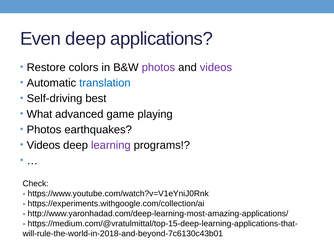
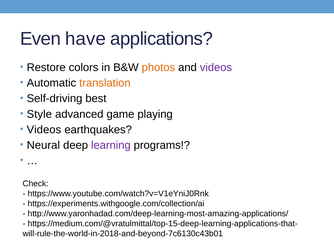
Even deep: deep -> have
photos at (158, 68) colour: purple -> orange
translation colour: blue -> orange
What: What -> Style
Photos at (44, 130): Photos -> Videos
Videos at (43, 145): Videos -> Neural
